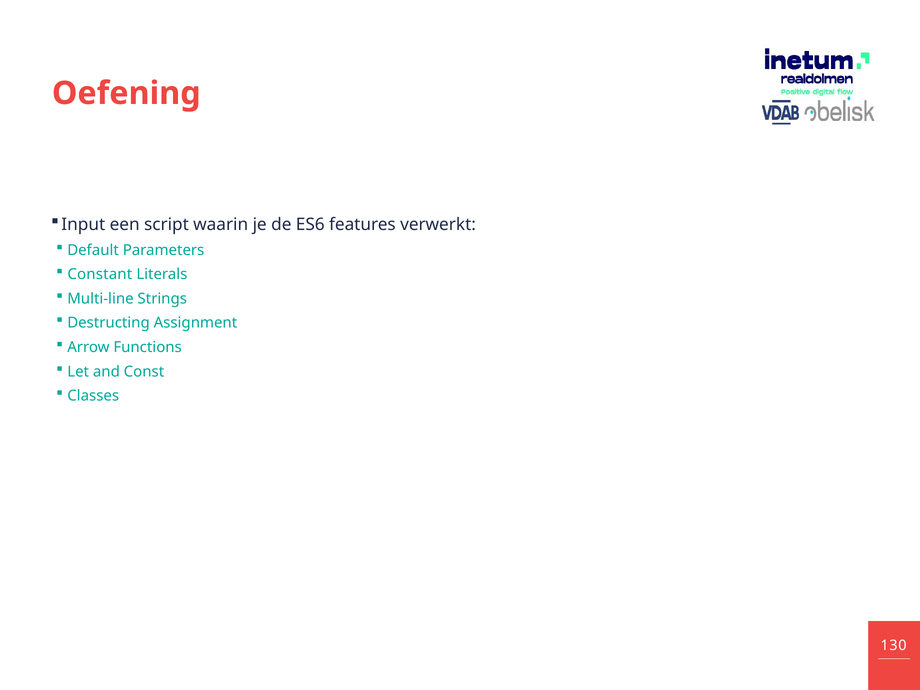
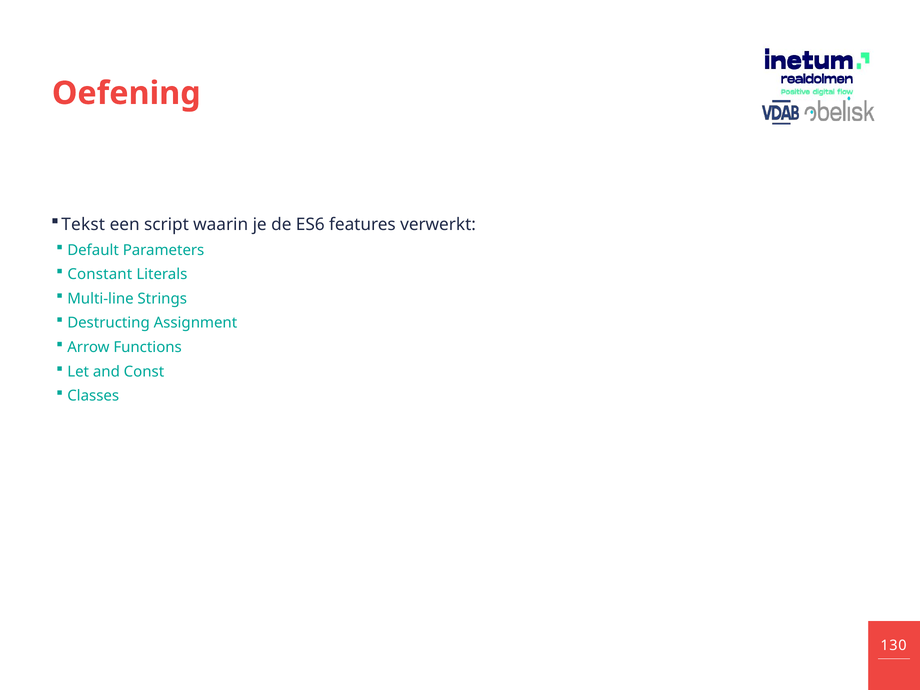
Input: Input -> Tekst
